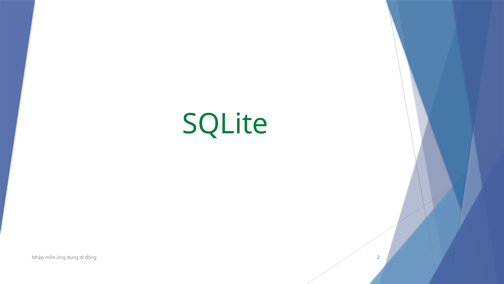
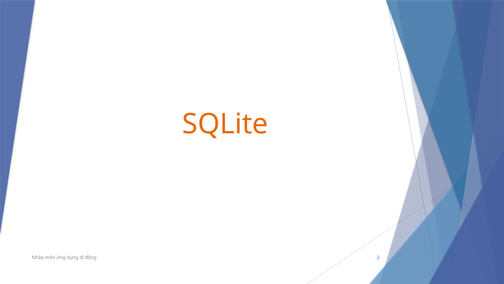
SQLite colour: green -> orange
